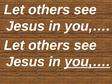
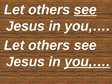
see at (85, 10) underline: none -> present
